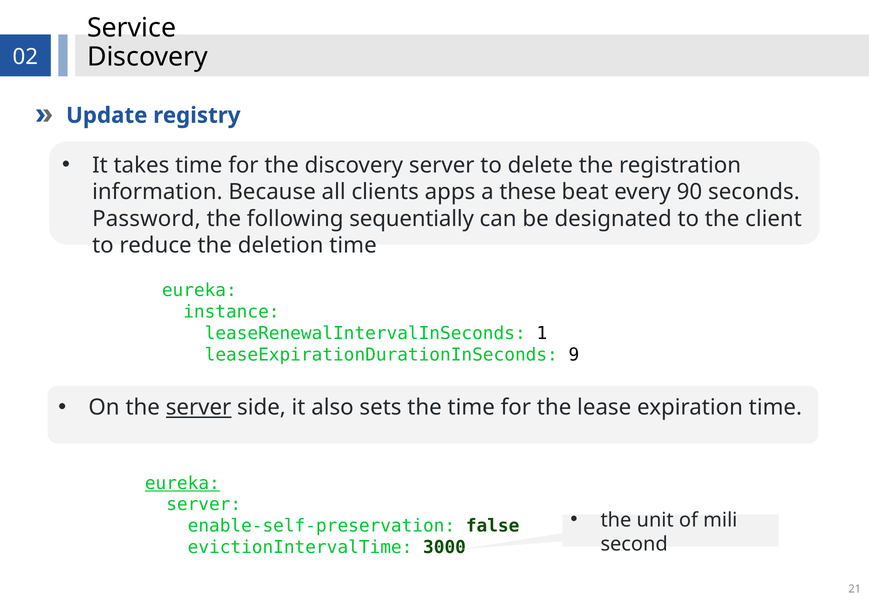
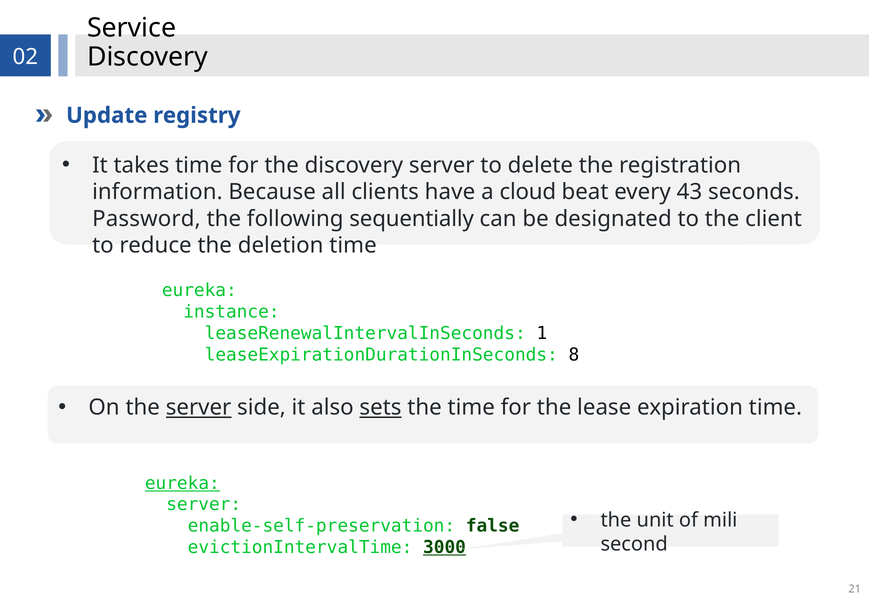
apps: apps -> have
these: these -> cloud
90: 90 -> 43
9: 9 -> 8
sets underline: none -> present
3000 underline: none -> present
